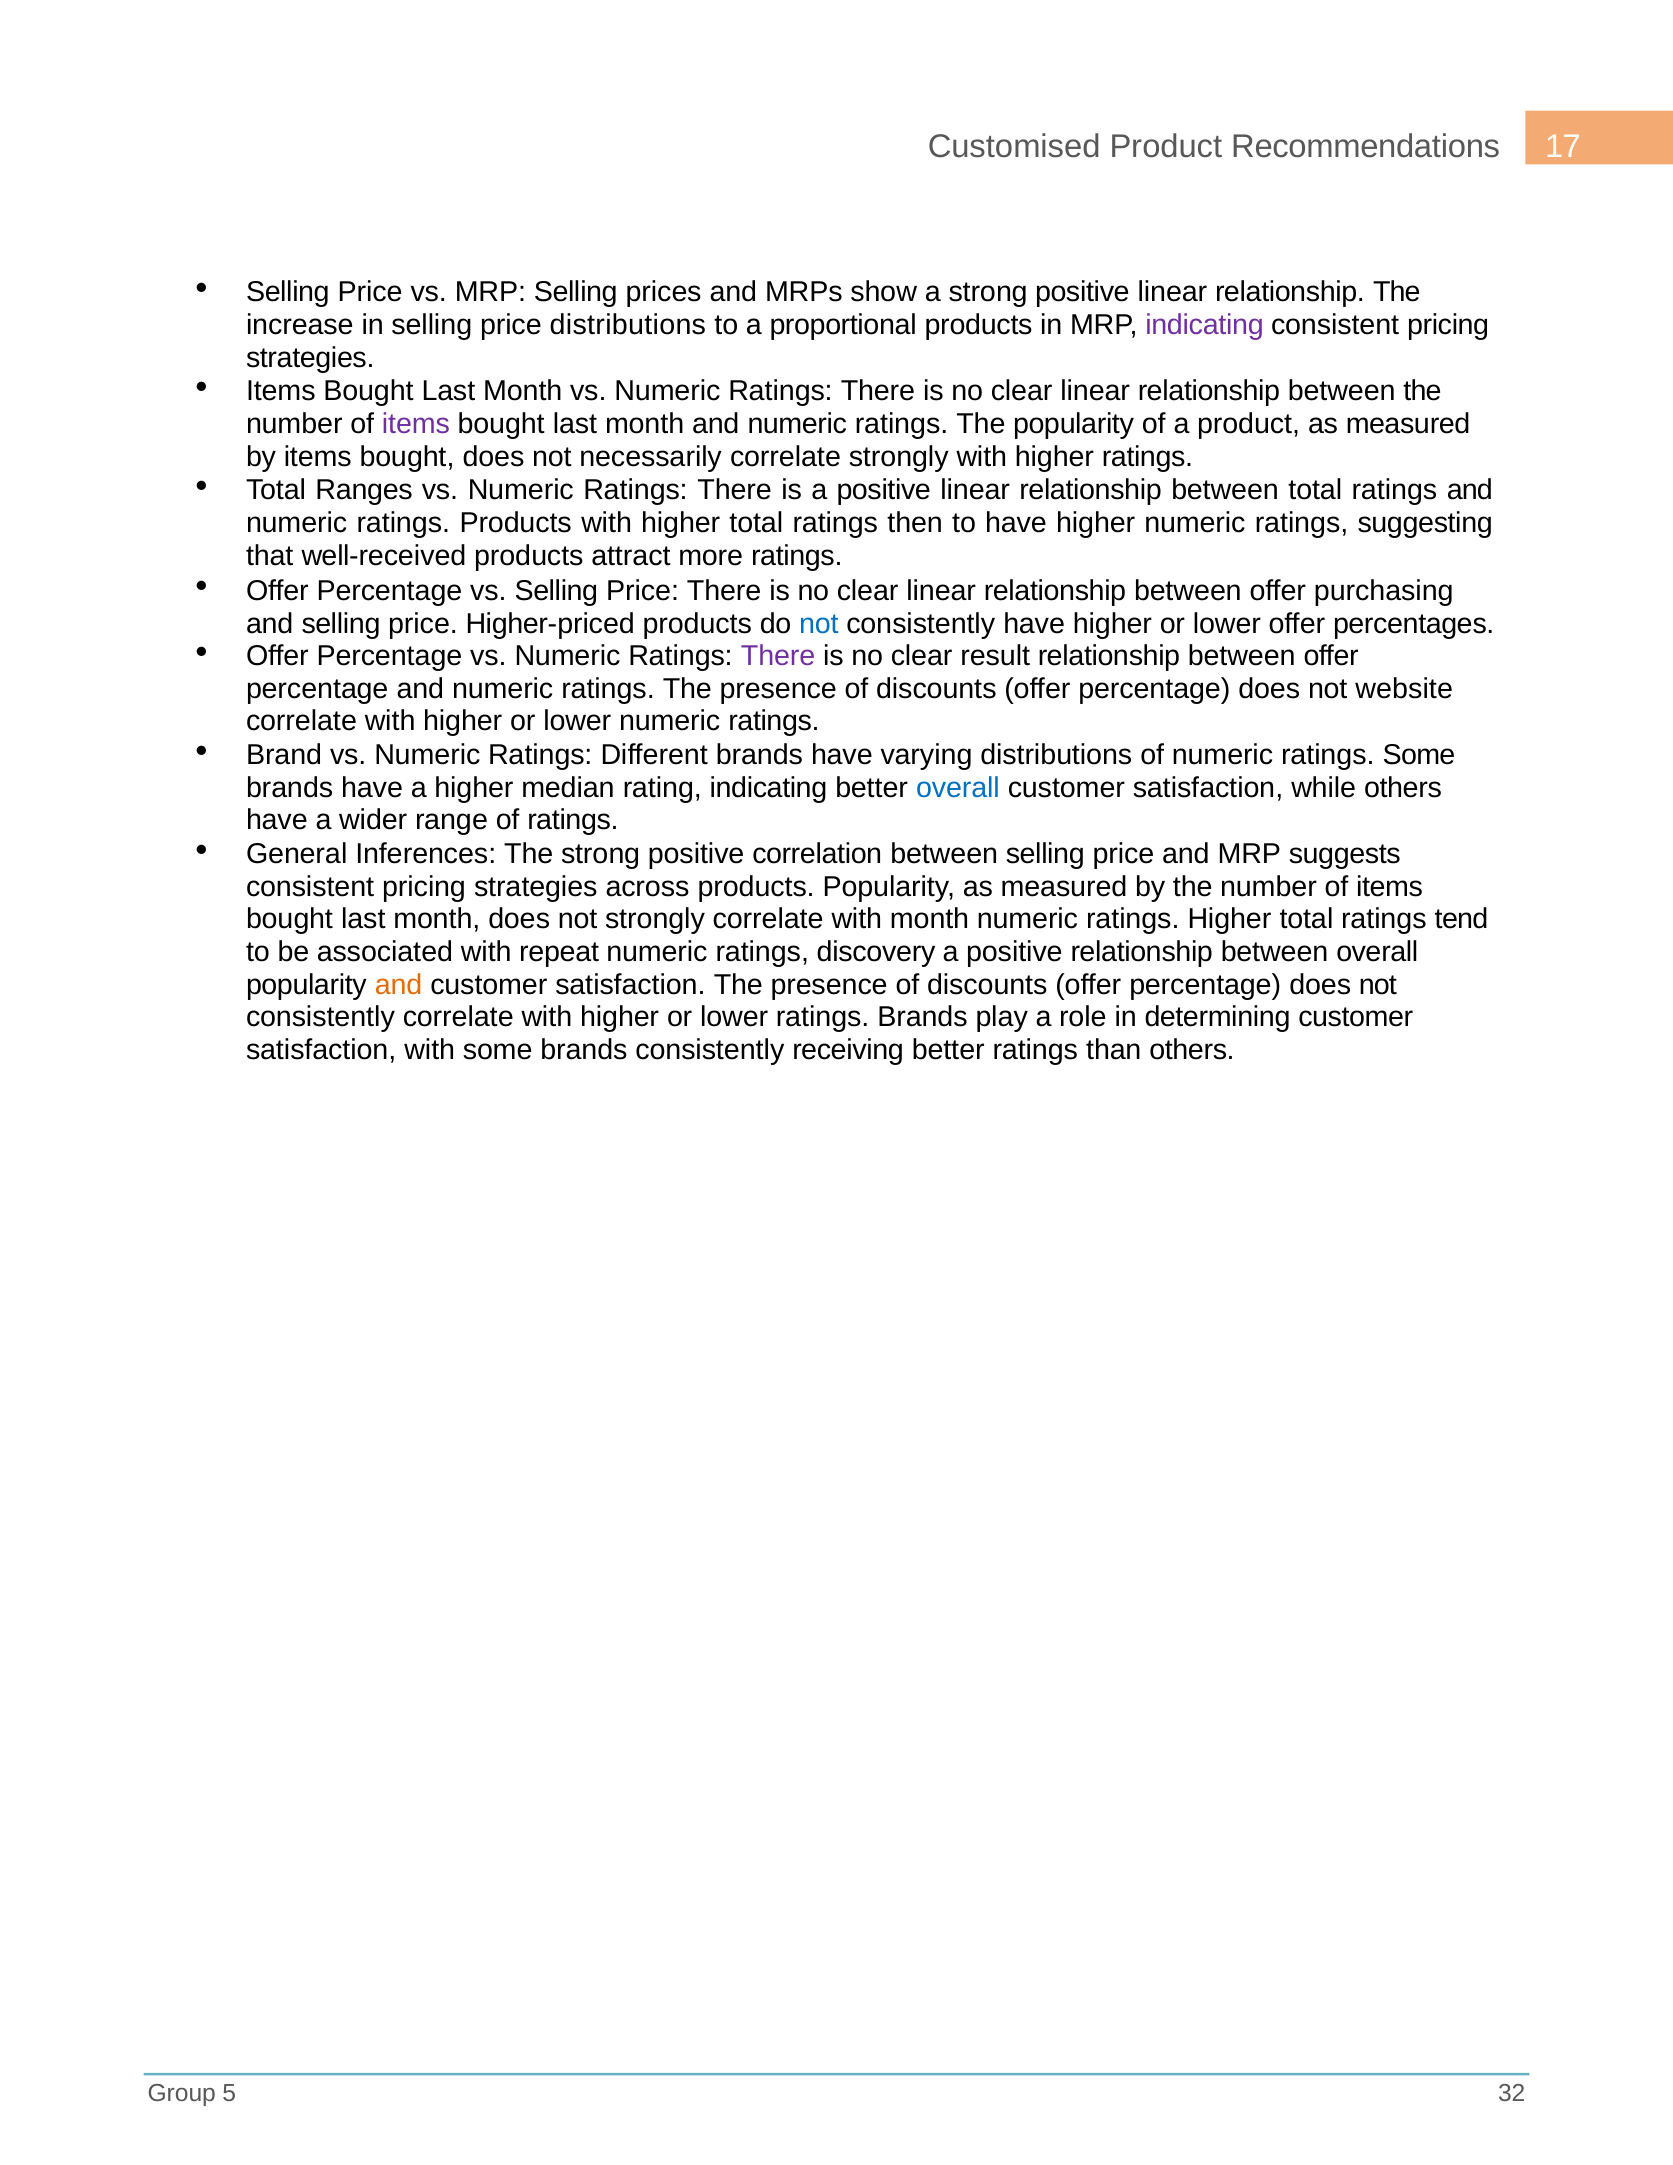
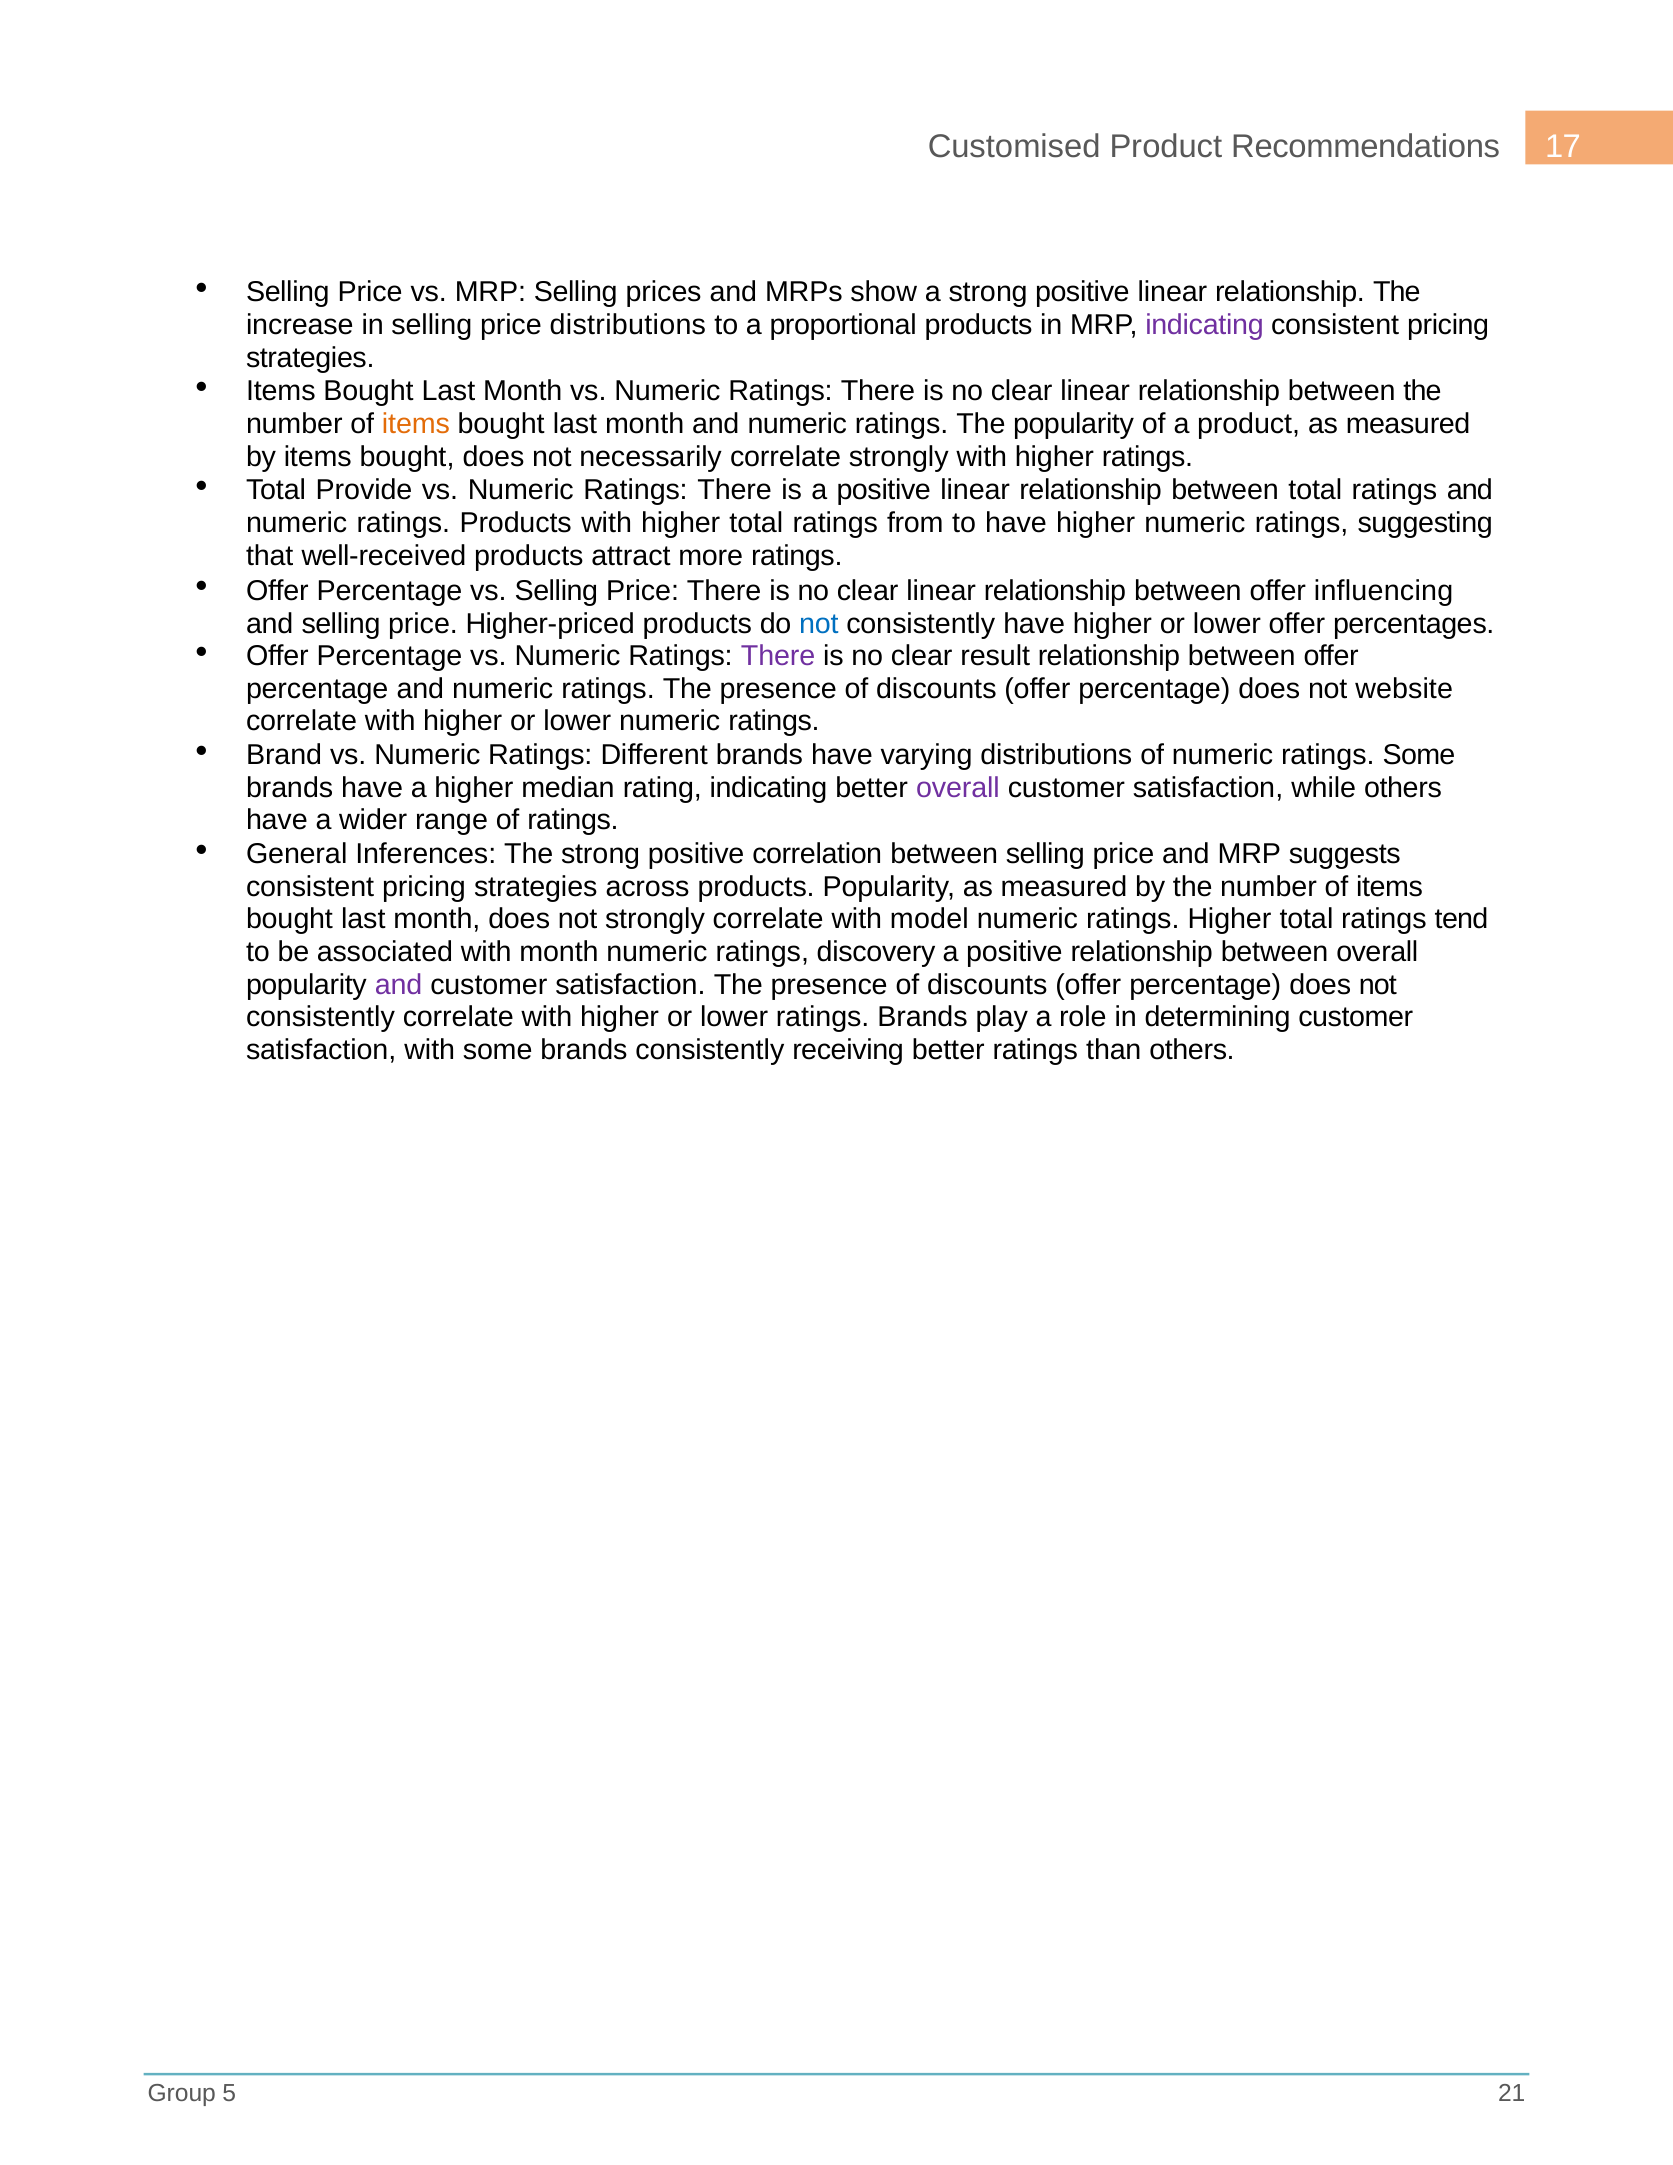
items at (416, 424) colour: purple -> orange
Ranges: Ranges -> Provide
then: then -> from
purchasing: purchasing -> influencing
overall at (958, 788) colour: blue -> purple
with month: month -> model
with repeat: repeat -> month
and at (399, 985) colour: orange -> purple
32: 32 -> 21
